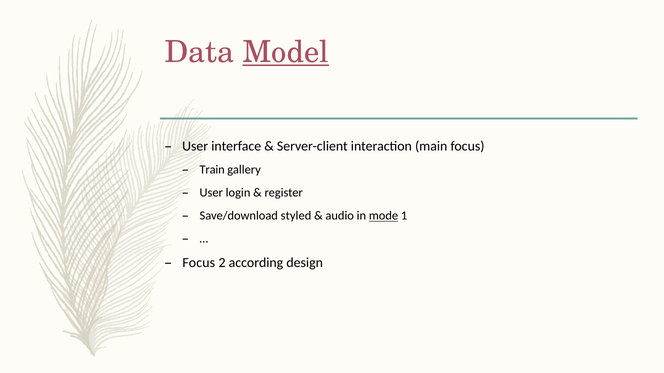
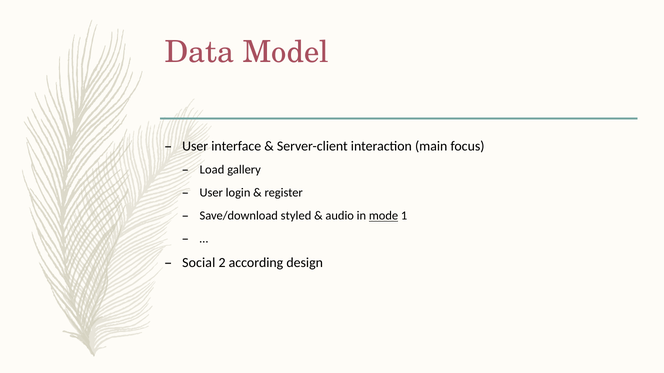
Model underline: present -> none
Train: Train -> Load
Focus at (199, 263): Focus -> Social
